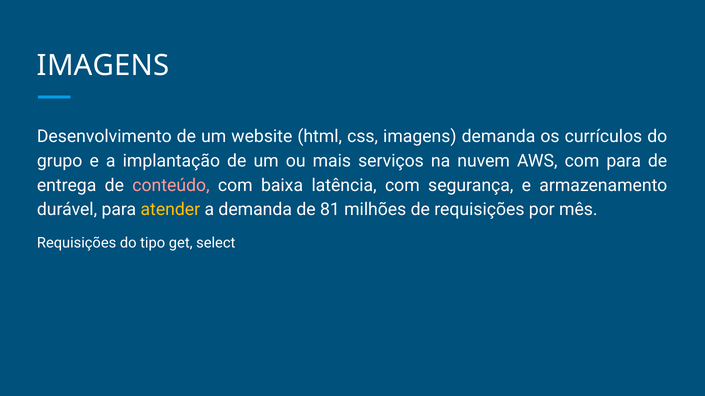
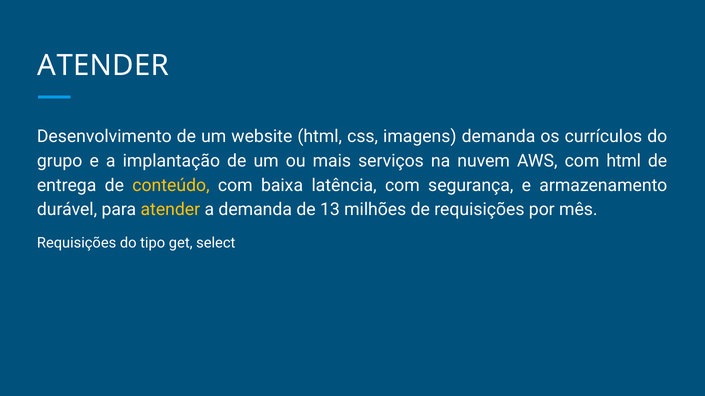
IMAGENS at (103, 66): IMAGENS -> ATENDER
com para: para -> html
conteúdo colour: pink -> yellow
81: 81 -> 13
